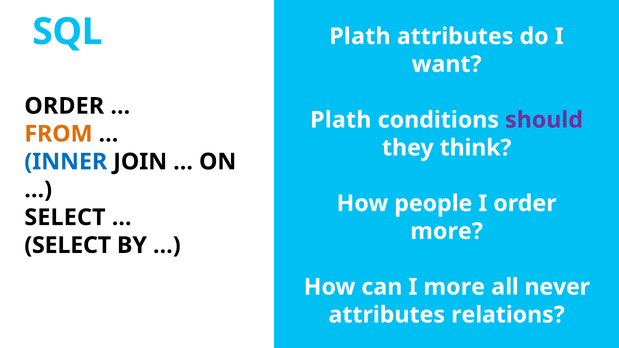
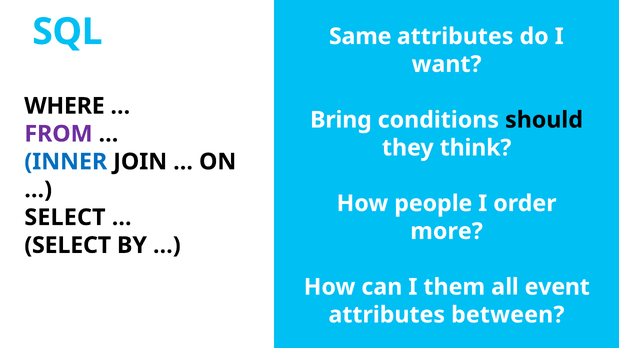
Plath at (360, 36): Plath -> Same
ORDER at (64, 106): ORDER -> WHERE
Plath at (341, 120): Plath -> Bring
should colour: purple -> black
FROM colour: orange -> purple
I more: more -> them
never: never -> event
relations: relations -> between
